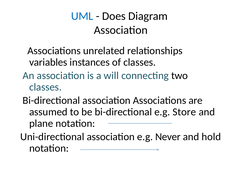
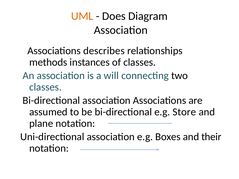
UML colour: blue -> orange
unrelated: unrelated -> describes
variables: variables -> methods
Never: Never -> Boxes
hold: hold -> their
